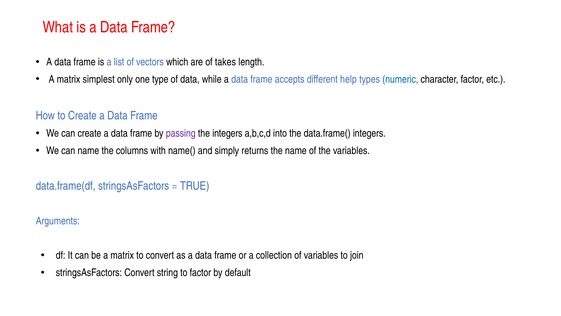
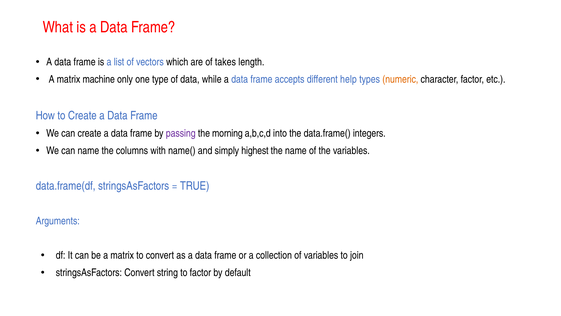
simplest: simplest -> machine
numeric colour: blue -> orange
the integers: integers -> morning
returns: returns -> highest
